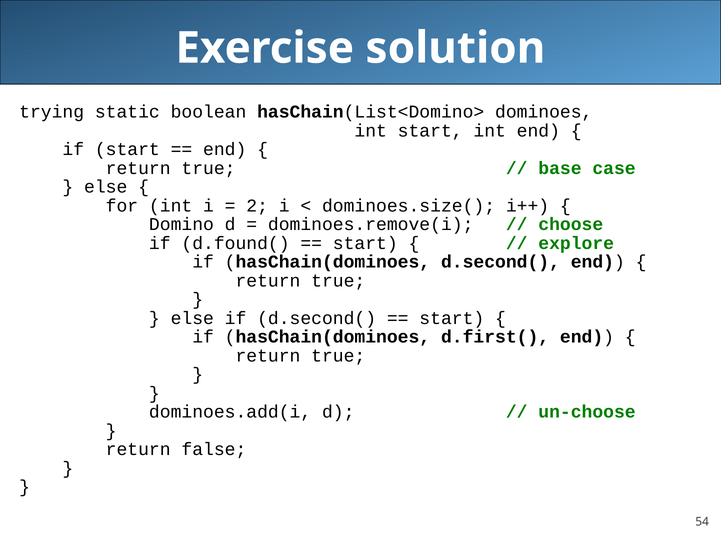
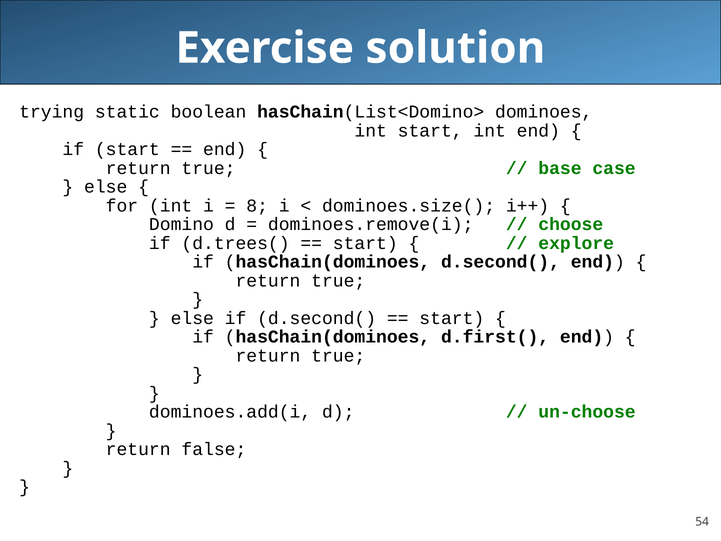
2: 2 -> 8
d.found(: d.found( -> d.trees(
